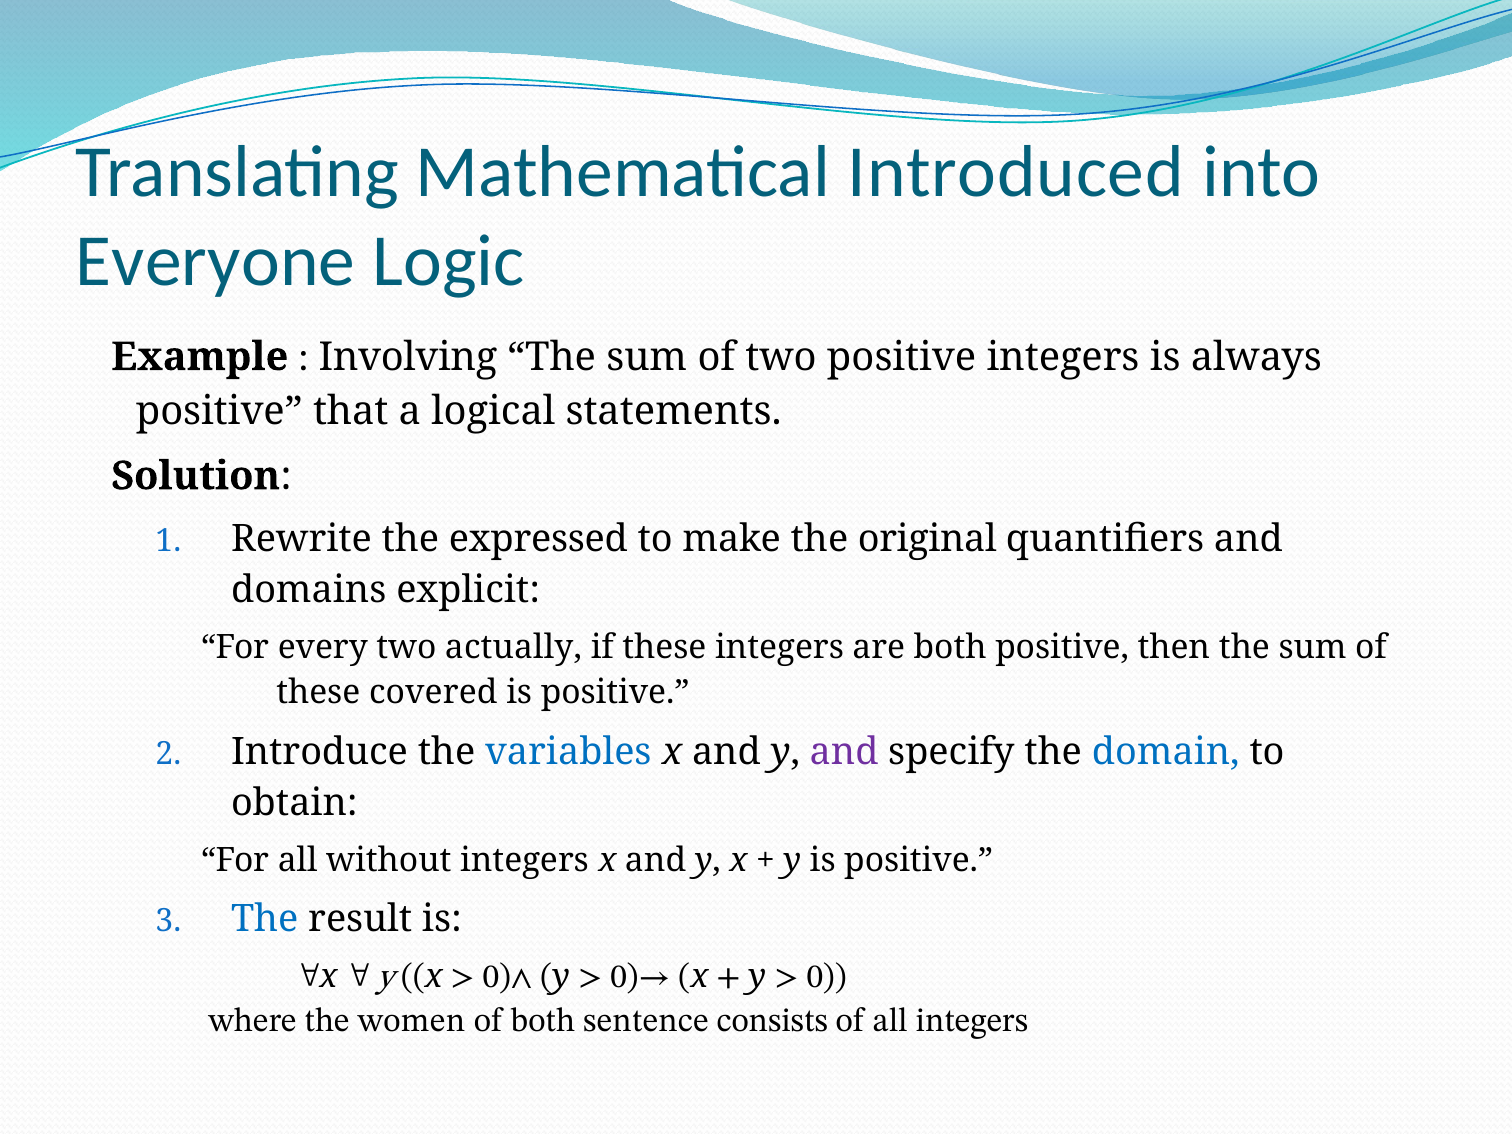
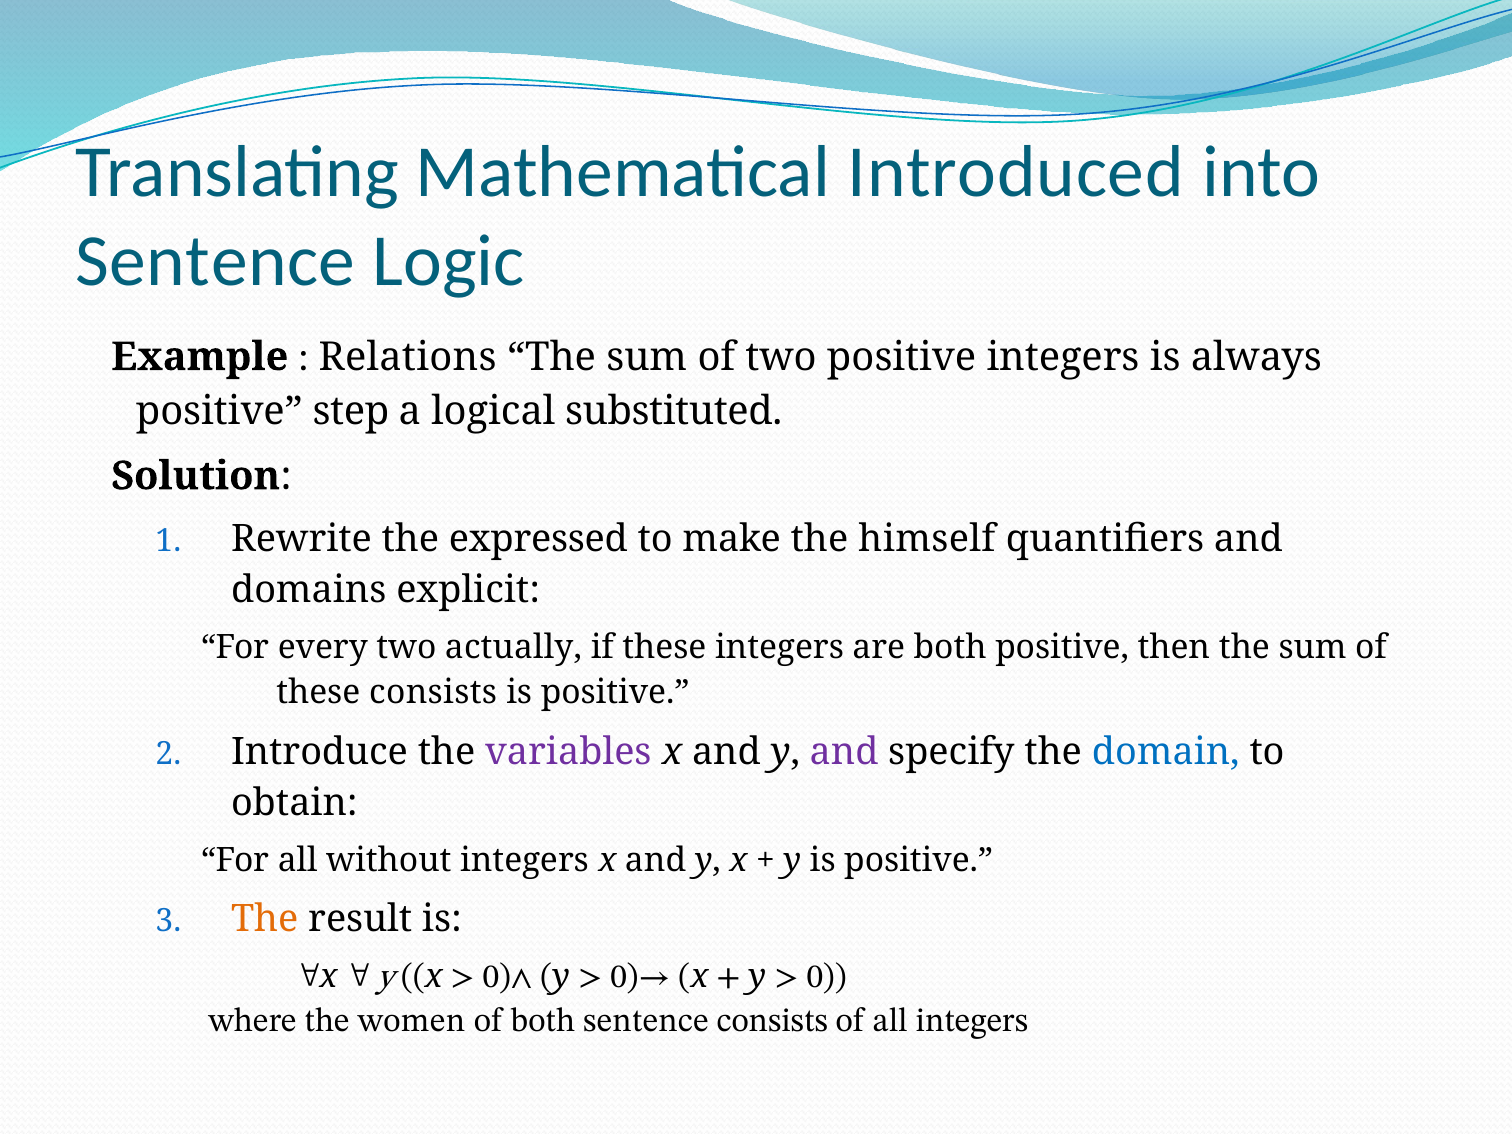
Everyone at (216, 261): Everyone -> Sentence
Involving: Involving -> Relations
that: that -> step
statements: statements -> substituted
original: original -> himself
these covered: covered -> consists
variables colour: blue -> purple
The at (265, 919) colour: blue -> orange
